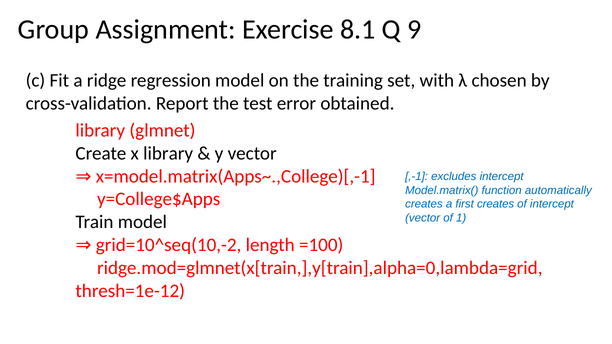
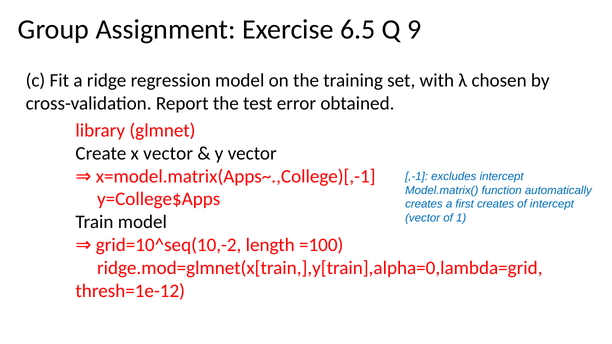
8.1: 8.1 -> 6.5
x library: library -> vector
